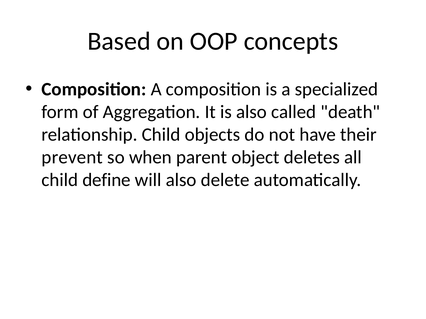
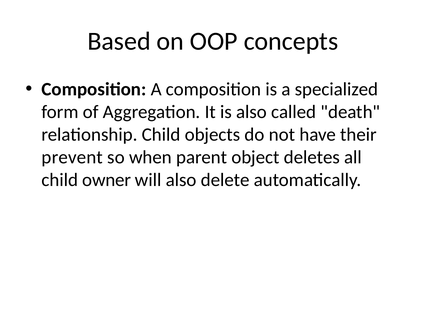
define: define -> owner
